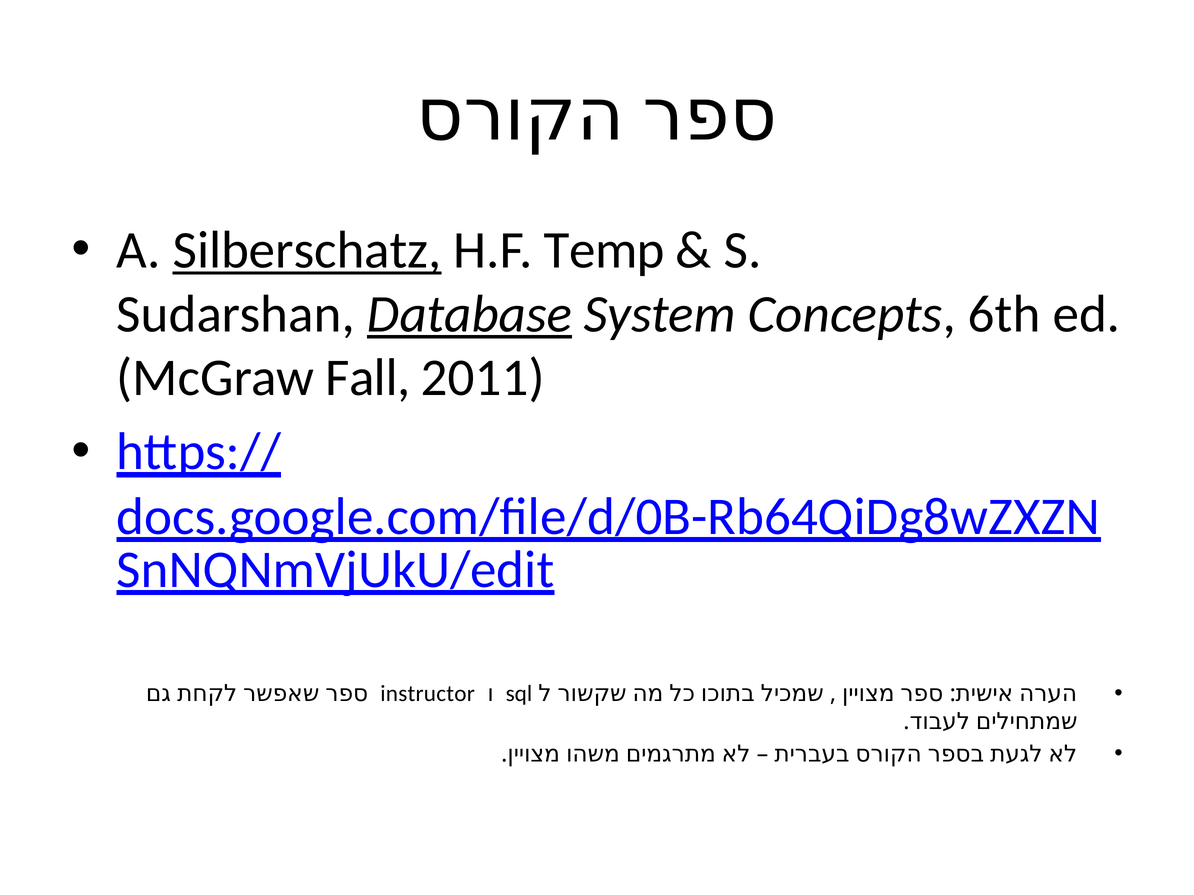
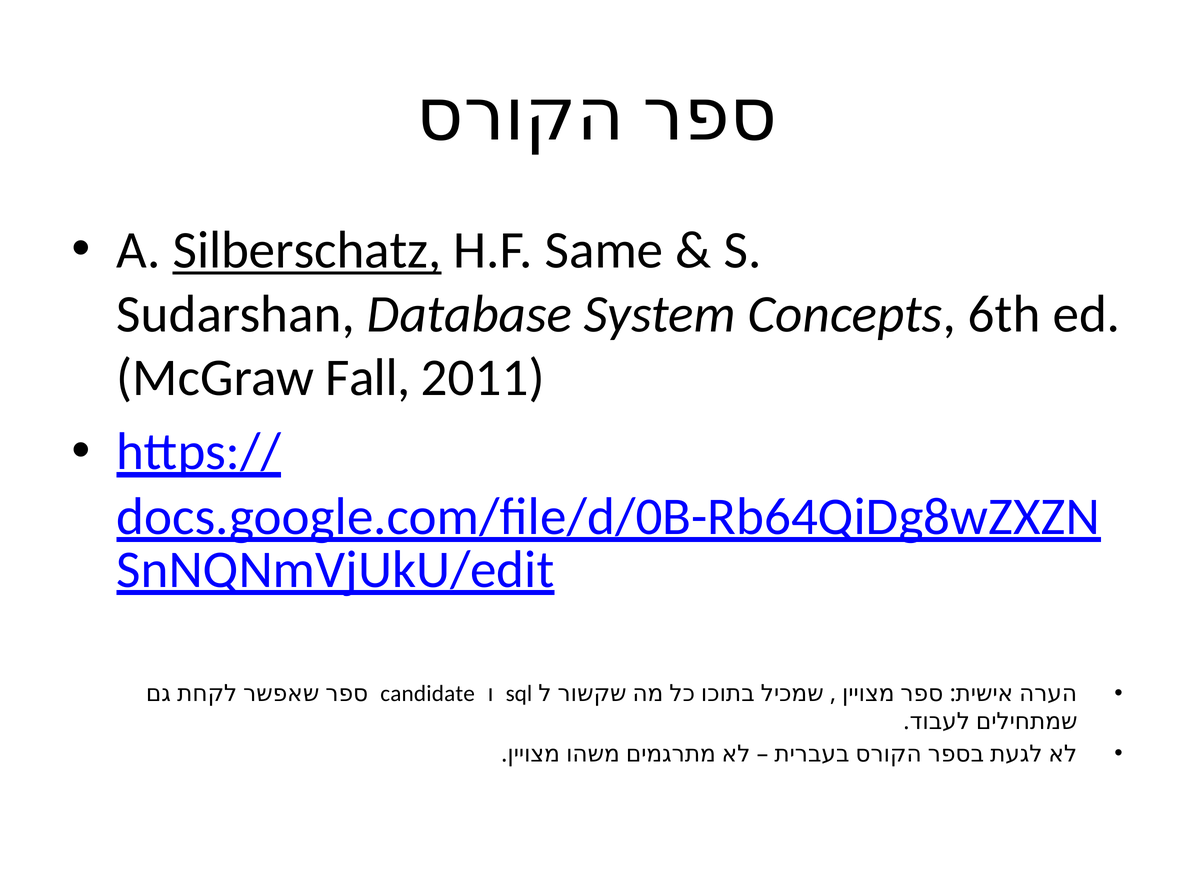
Temp: Temp -> Same
Database underline: present -> none
instructor: instructor -> candidate
